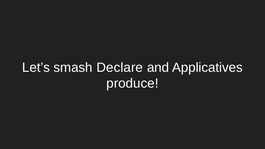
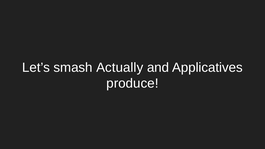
Declare: Declare -> Actually
